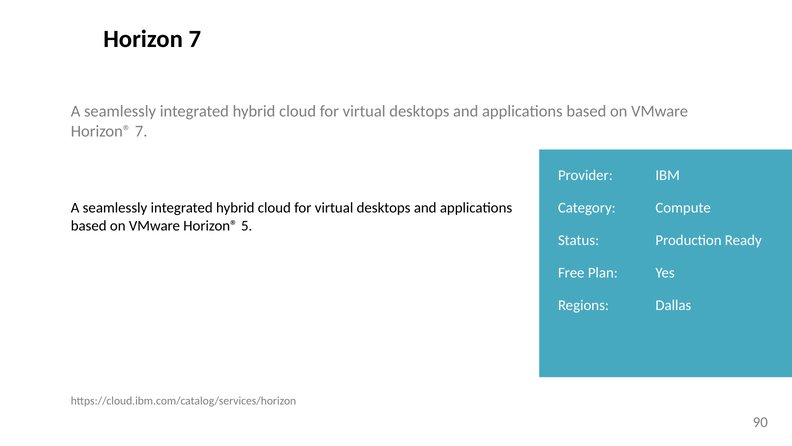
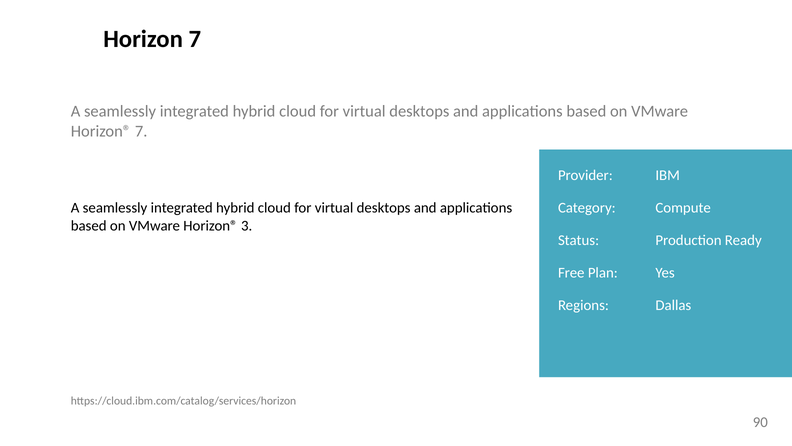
5: 5 -> 3
